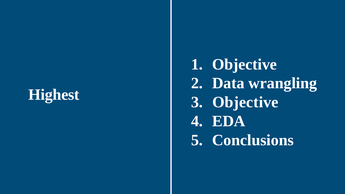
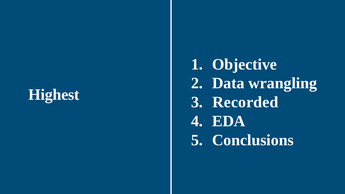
Objective at (245, 102): Objective -> Recorded
